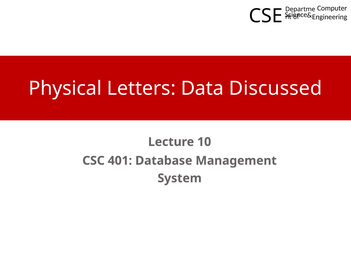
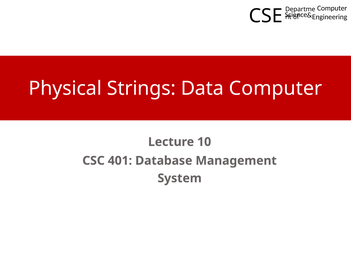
Letters: Letters -> Strings
Data Discussed: Discussed -> Computer
